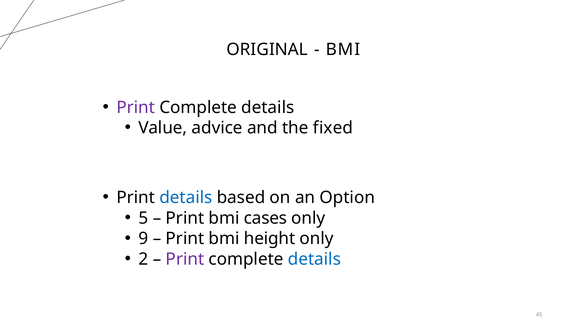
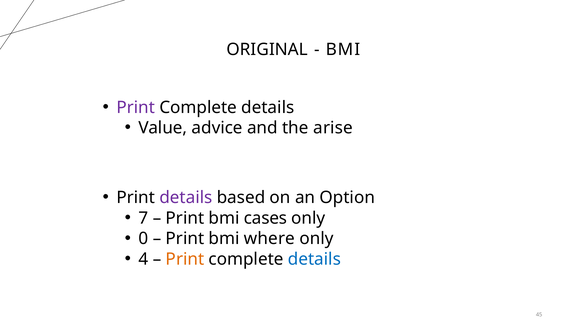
fixed: fixed -> arise
details at (186, 198) colour: blue -> purple
5: 5 -> 7
9: 9 -> 0
height: height -> where
2: 2 -> 4
Print at (185, 259) colour: purple -> orange
